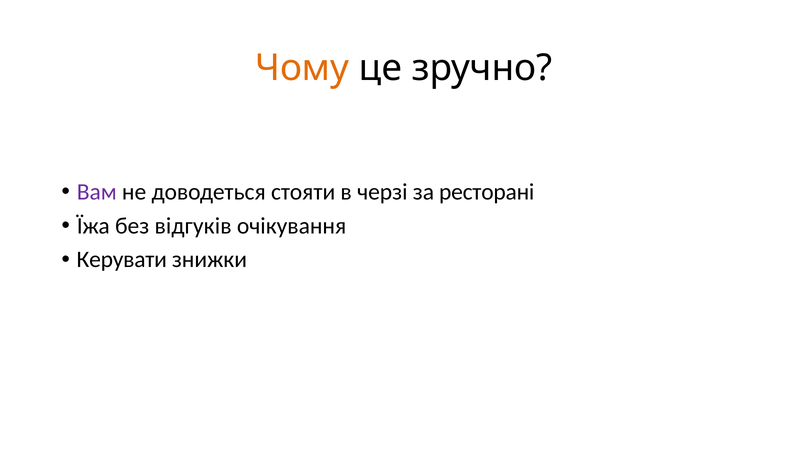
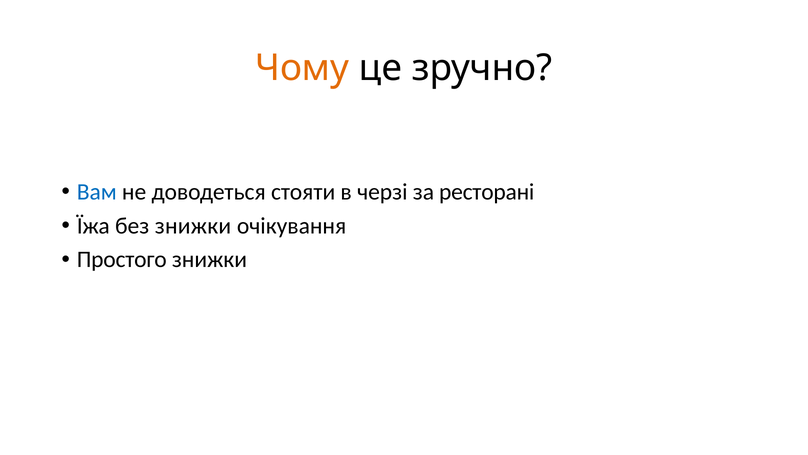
Вам colour: purple -> blue
без відгуків: відгуків -> знижки
Керувати: Керувати -> Простого
